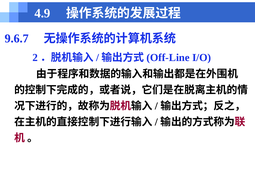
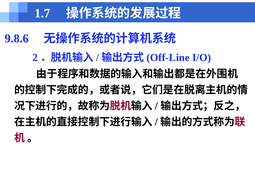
4.9: 4.9 -> 1.7
9.6.7: 9.6.7 -> 9.8.6
